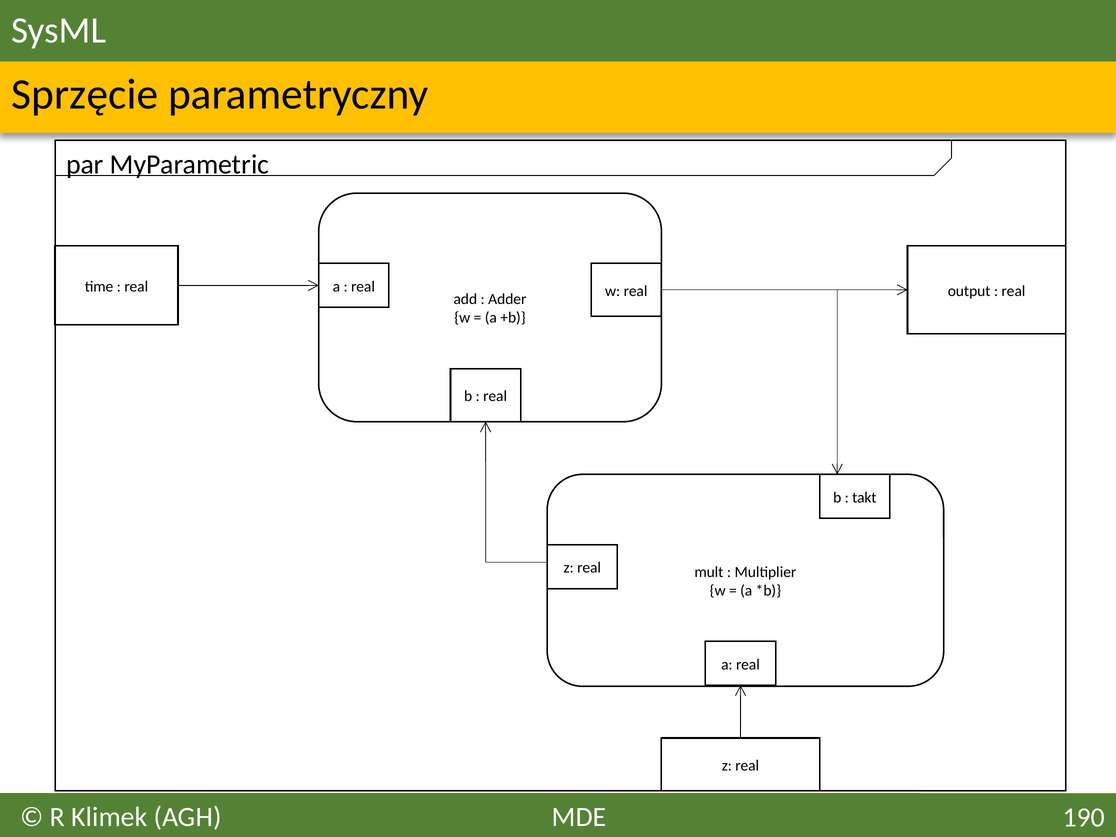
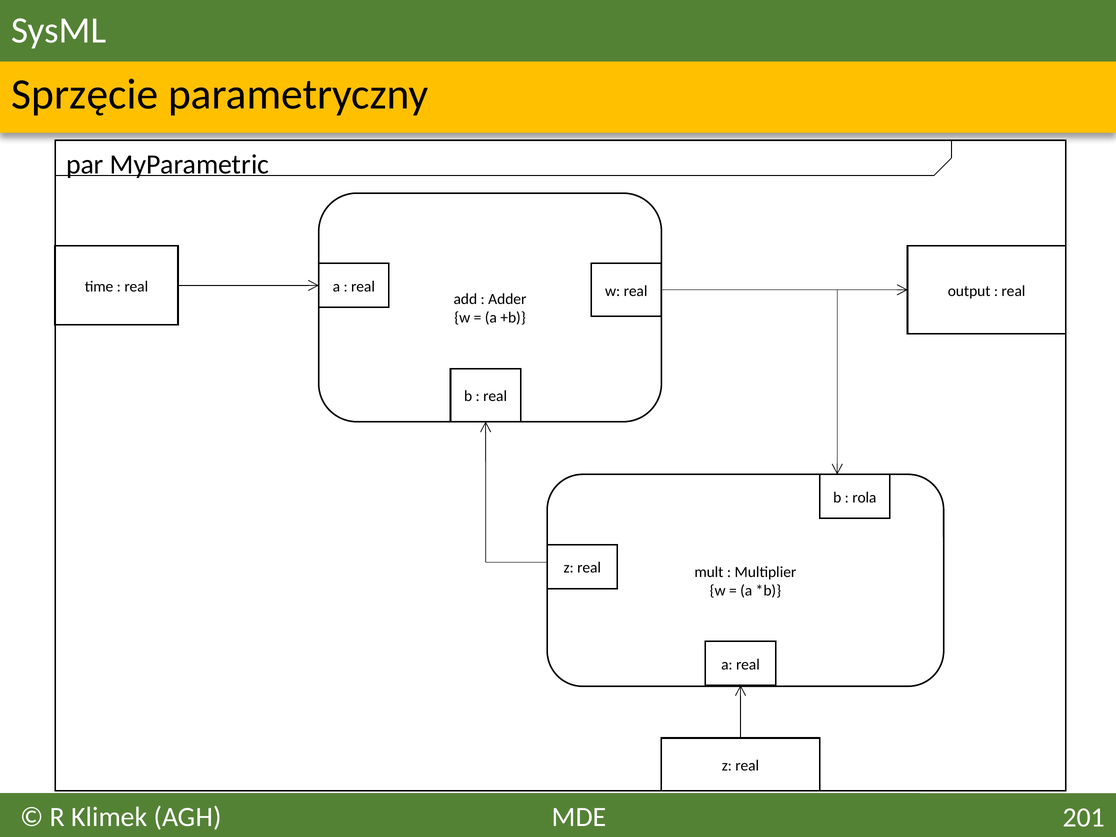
takt: takt -> rola
190: 190 -> 201
